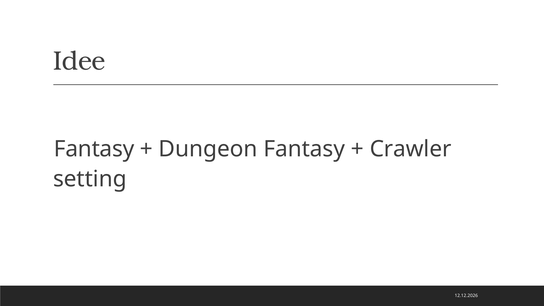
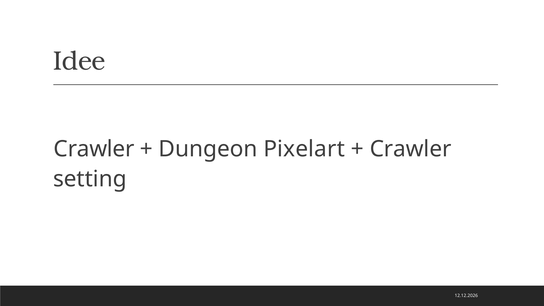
Fantasy at (94, 149): Fantasy -> Crawler
Dungeon Fantasy: Fantasy -> Pixelart
